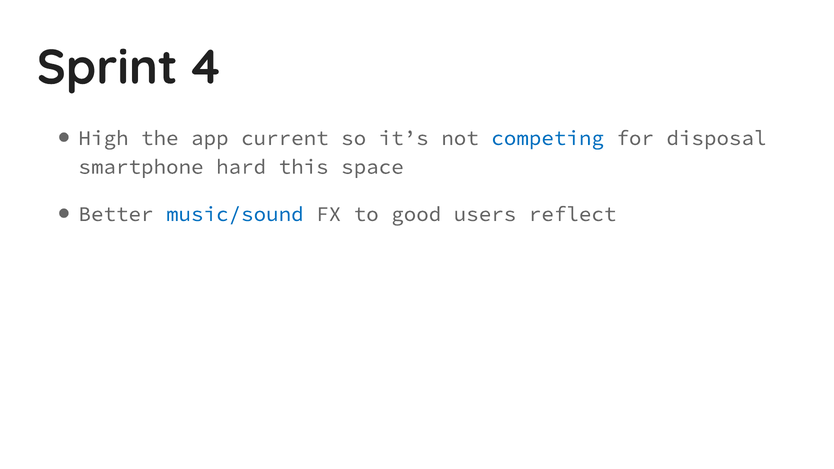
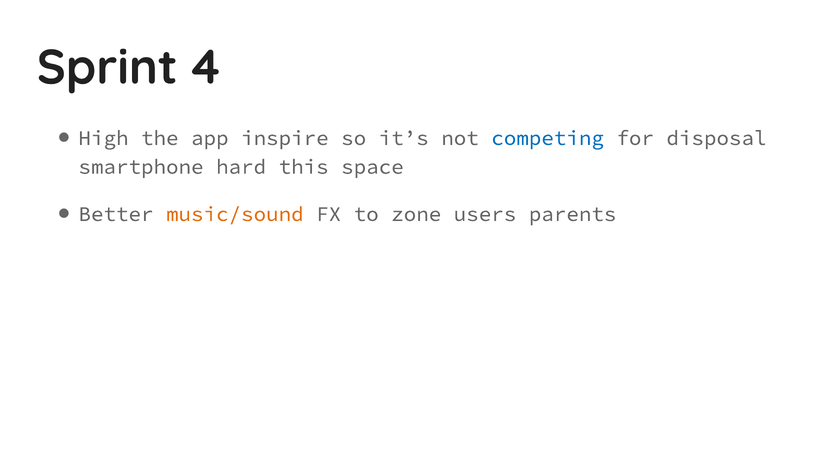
current: current -> inspire
music/sound colour: blue -> orange
good: good -> zone
reflect: reflect -> parents
